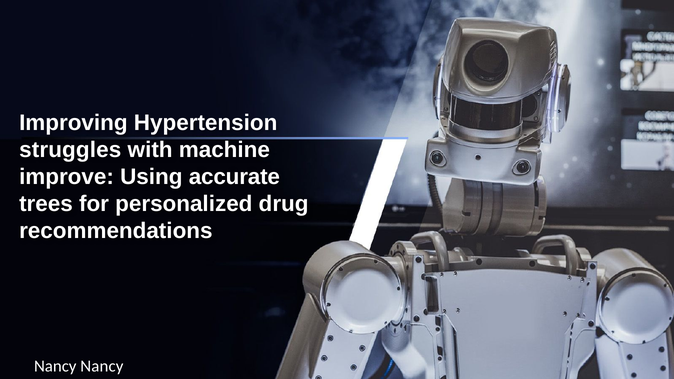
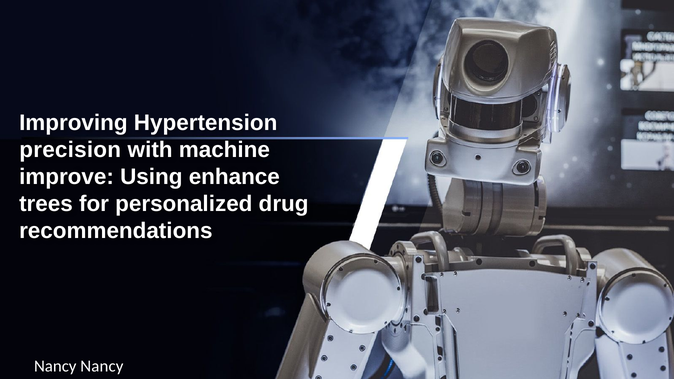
struggles: struggles -> precision
accurate: accurate -> enhance
